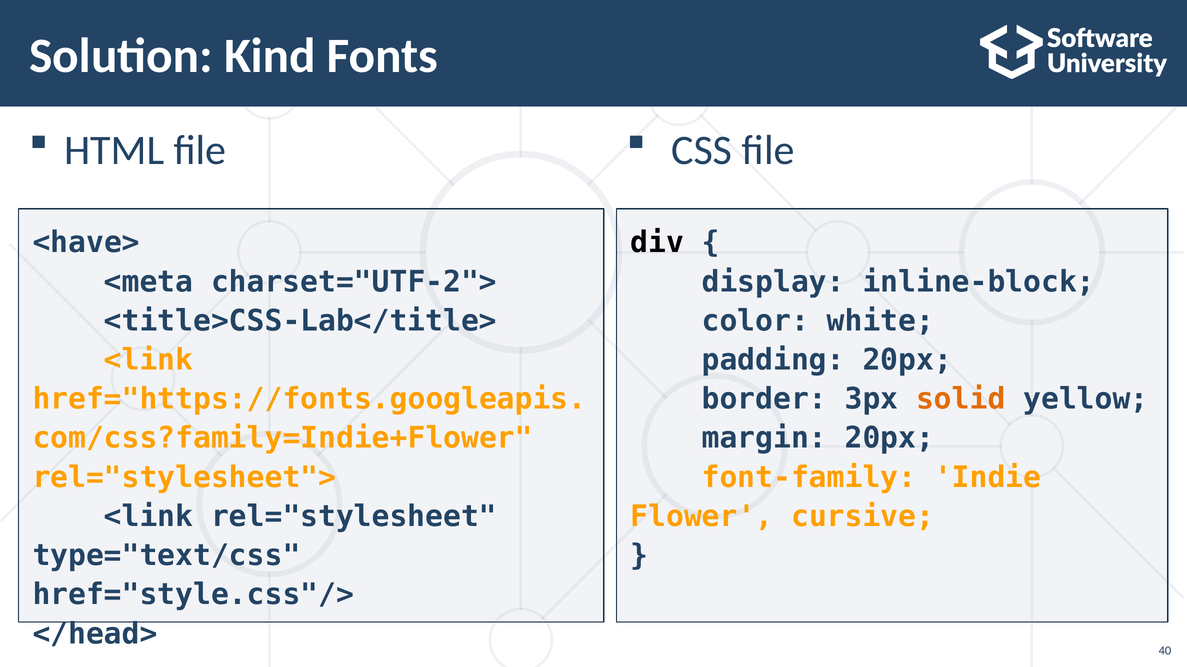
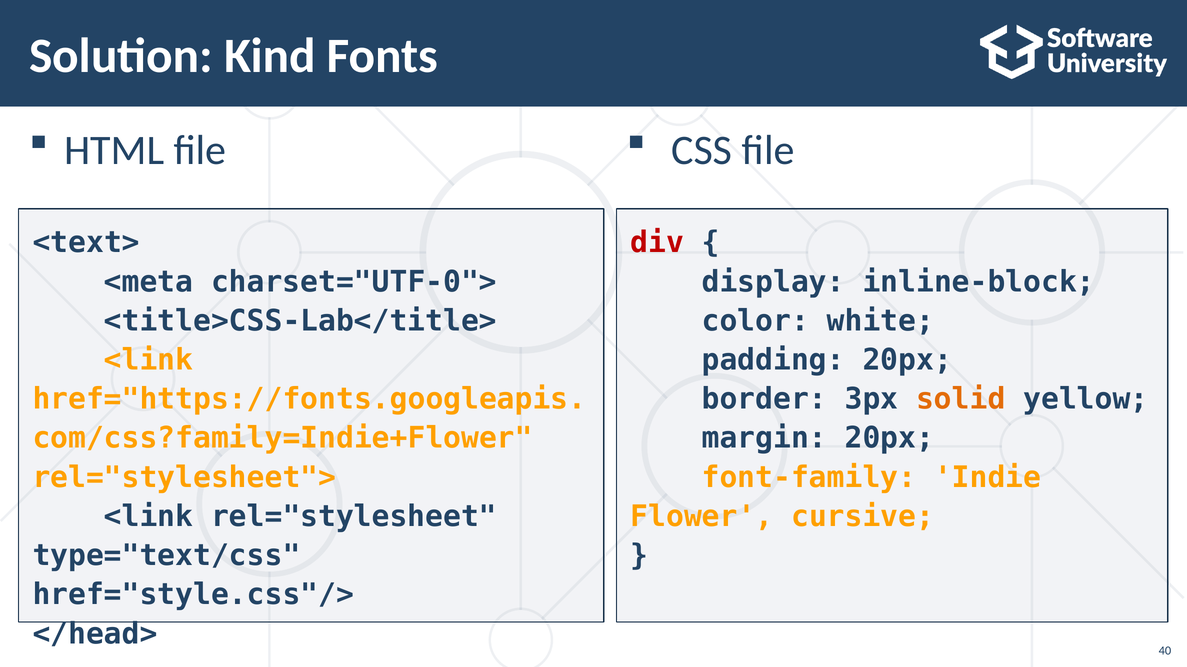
<have>: <have> -> <text>
div colour: black -> red
charset="UTF-2">: charset="UTF-2"> -> charset="UTF-0">
